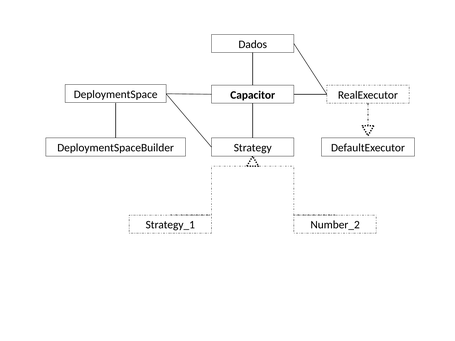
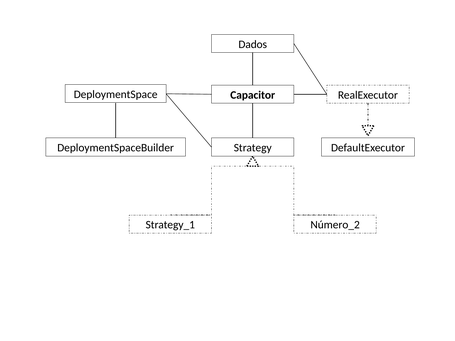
Number_2: Number_2 -> Número_2
